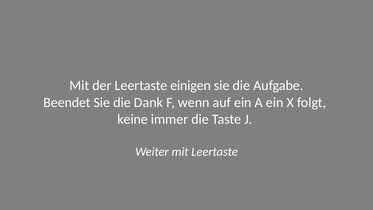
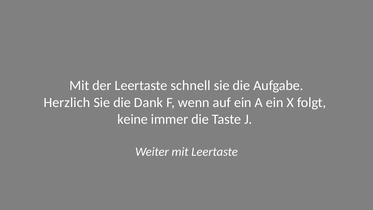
einigen: einigen -> schnell
Beendet: Beendet -> Herzlich
